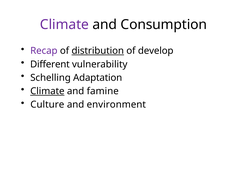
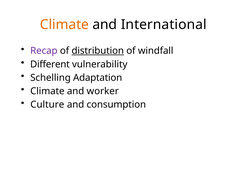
Climate at (64, 25) colour: purple -> orange
Consumption: Consumption -> International
develop: develop -> windfall
Climate at (47, 91) underline: present -> none
famine: famine -> worker
environment: environment -> consumption
